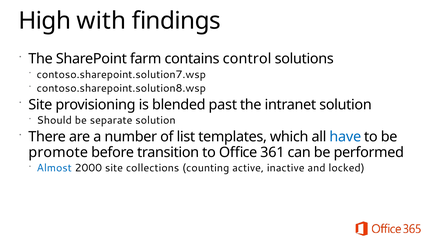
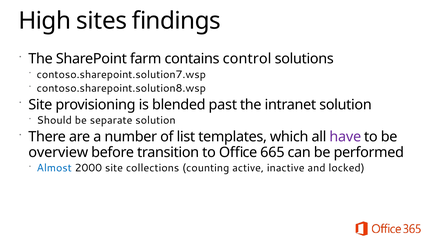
with: with -> sites
have colour: blue -> purple
promote: promote -> overview
361: 361 -> 665
